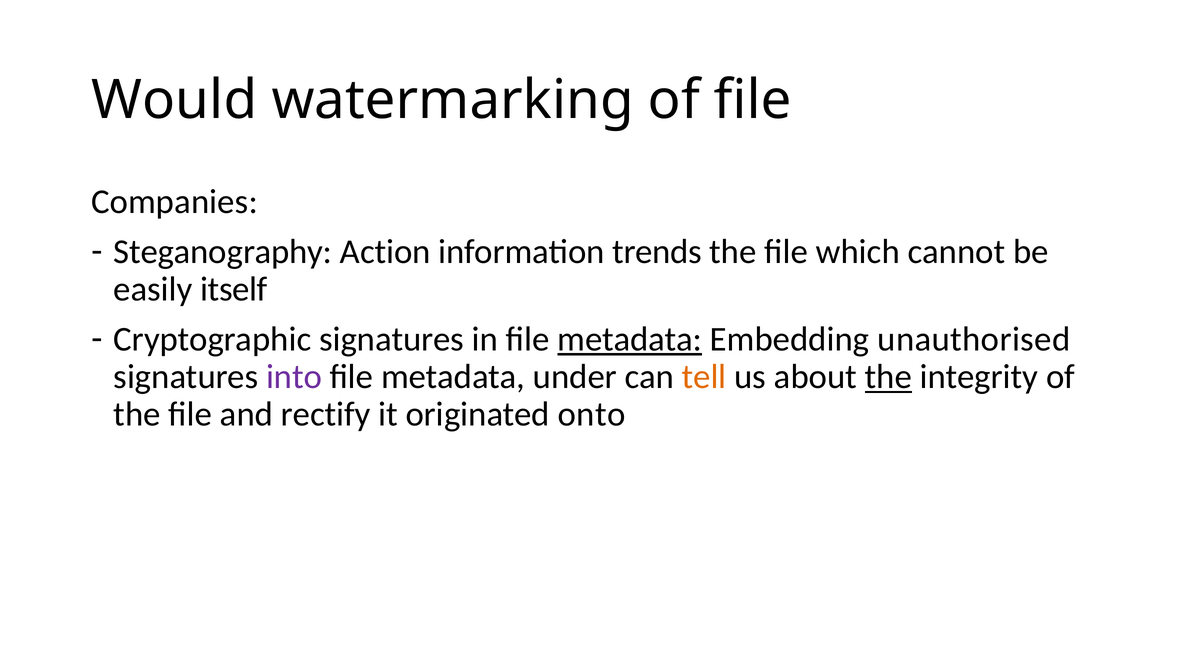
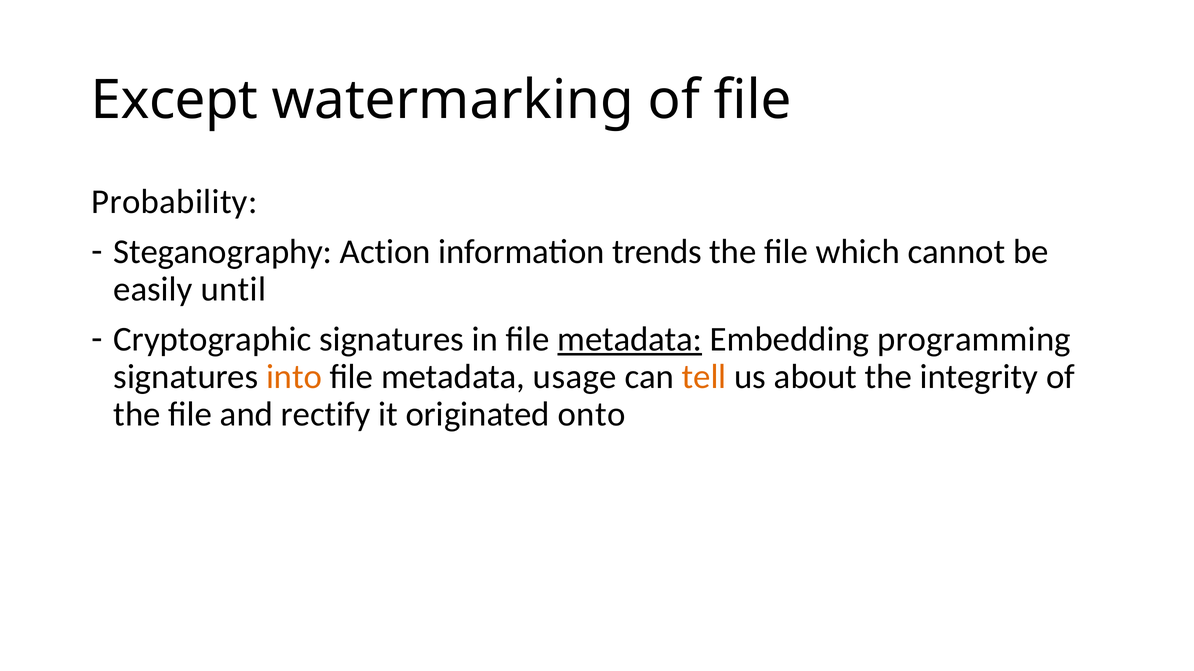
Would: Would -> Except
Companies: Companies -> Probability
itself: itself -> until
unauthorised: unauthorised -> programming
into colour: purple -> orange
under: under -> usage
the at (888, 377) underline: present -> none
